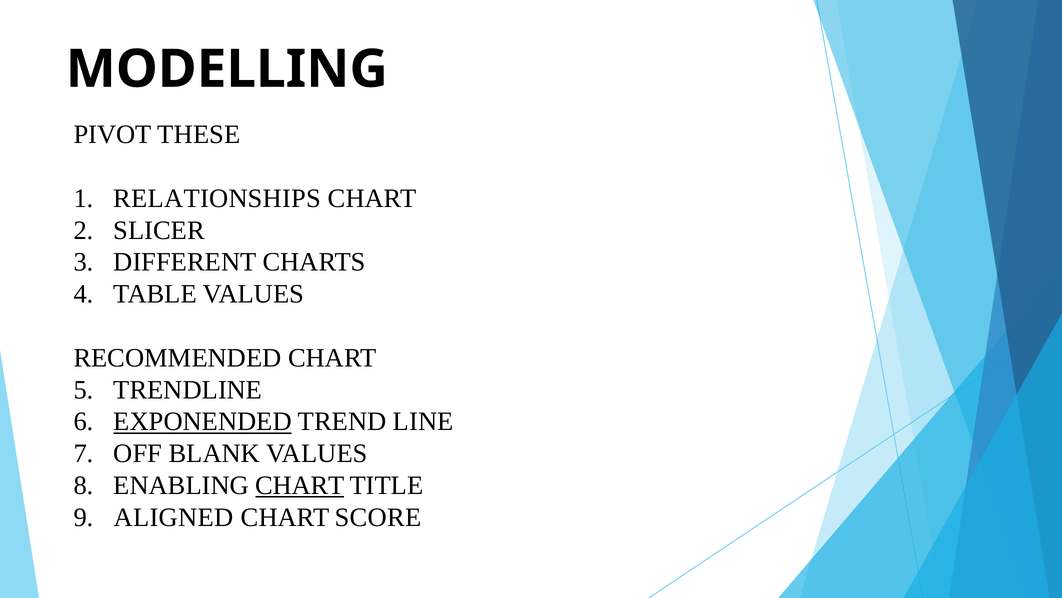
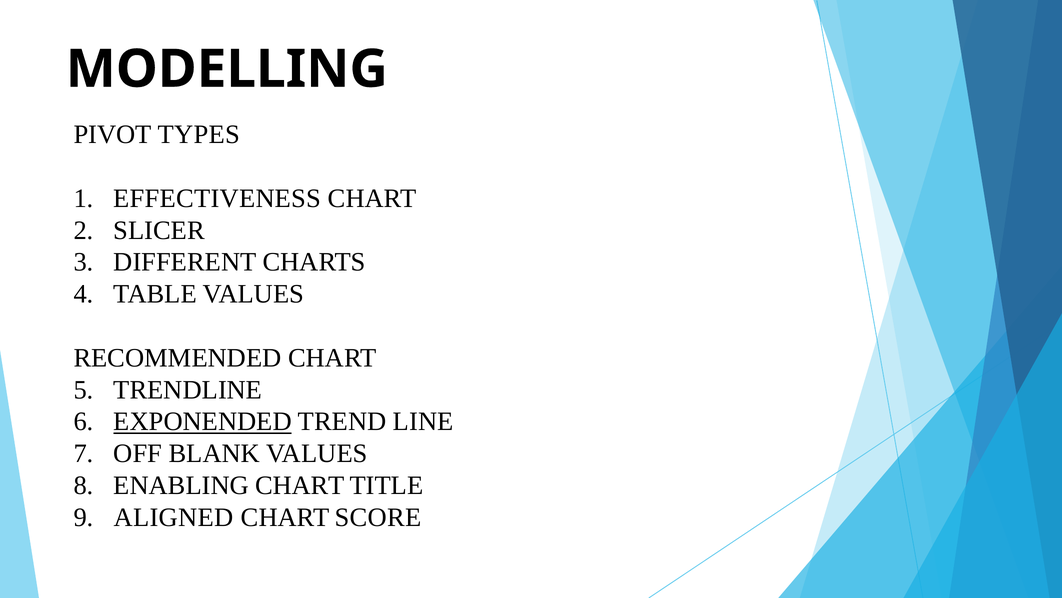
THESE: THESE -> TYPES
RELATIONSHIPS: RELATIONSHIPS -> EFFECTIVENESS
CHART at (300, 485) underline: present -> none
